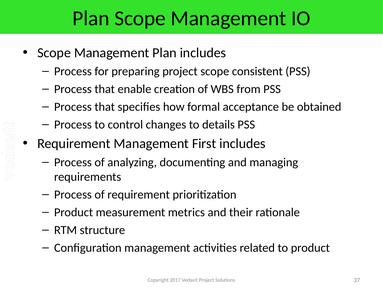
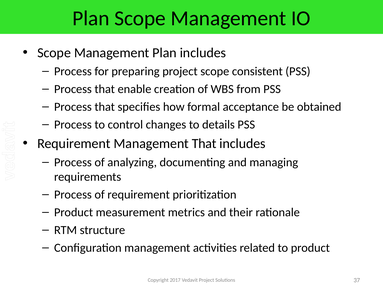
Management First: First -> That
